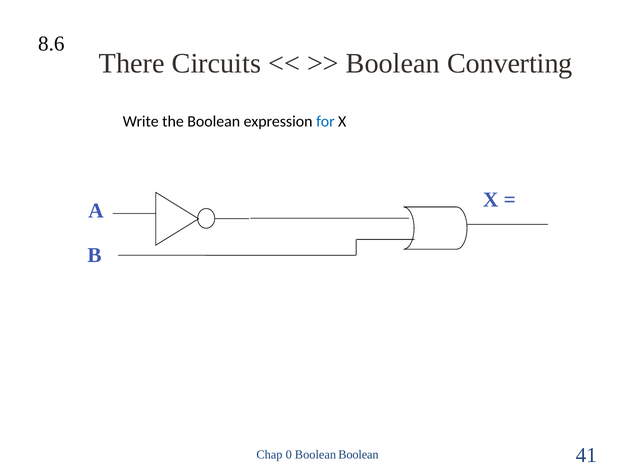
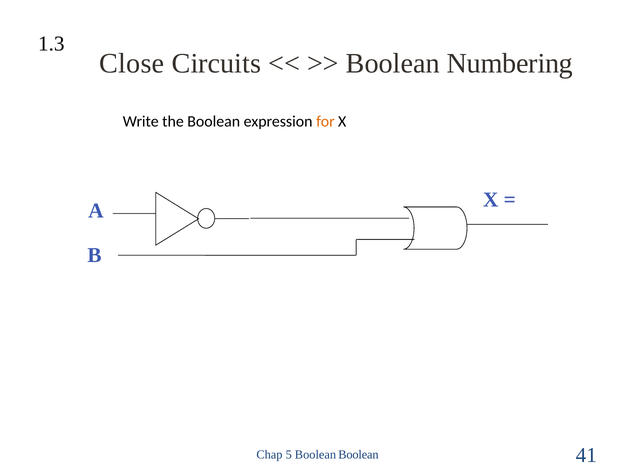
8.6: 8.6 -> 1.3
There: There -> Close
Converting: Converting -> Numbering
for colour: blue -> orange
0: 0 -> 5
